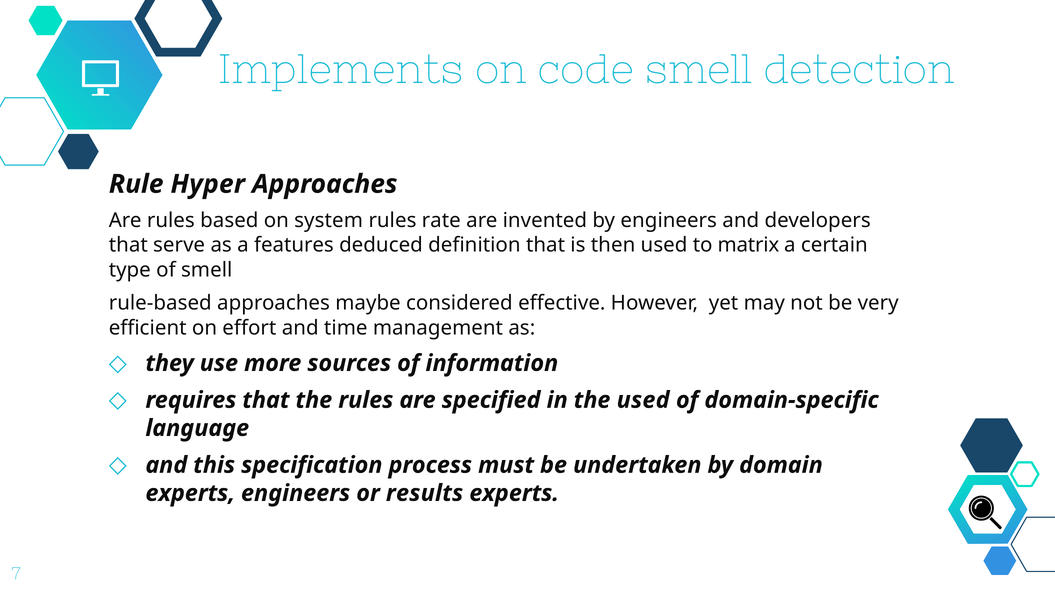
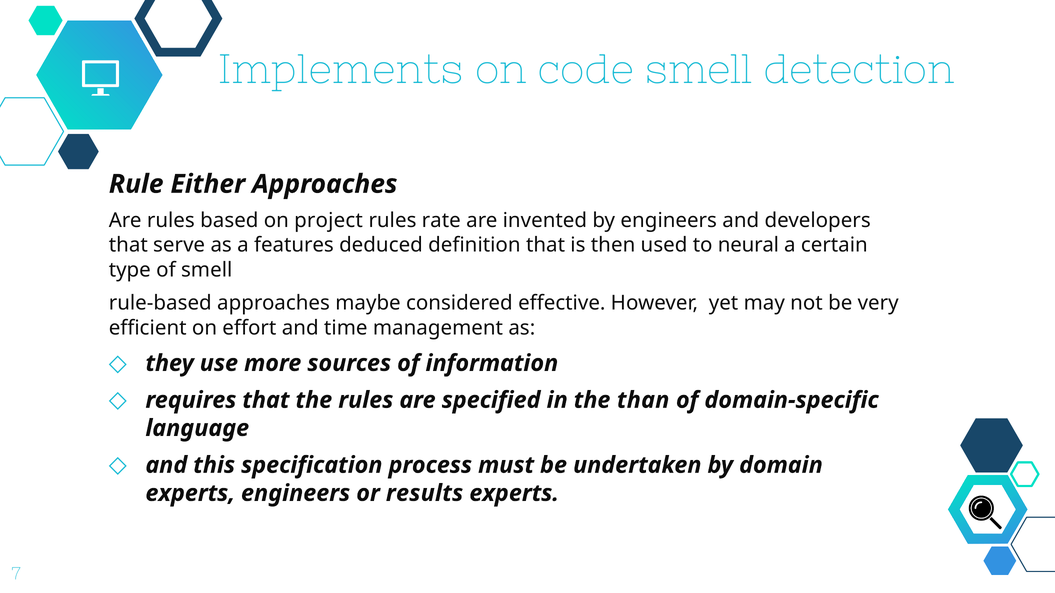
Hyper: Hyper -> Either
system: system -> project
matrix: matrix -> neural
the used: used -> than
